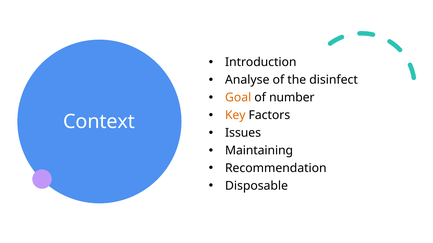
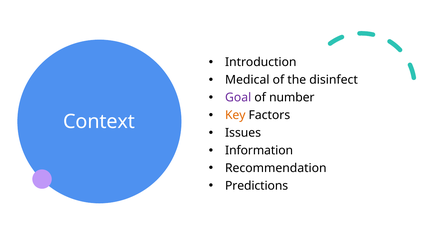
Analyse: Analyse -> Medical
Goal colour: orange -> purple
Maintaining: Maintaining -> Information
Disposable: Disposable -> Predictions
